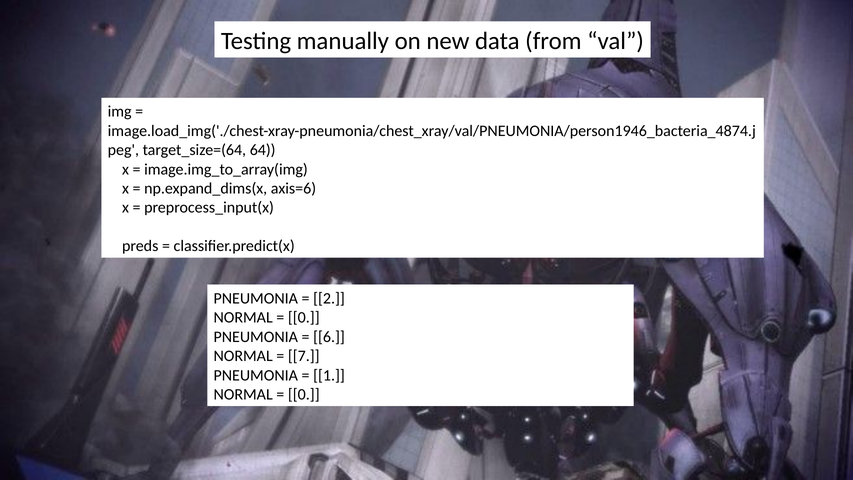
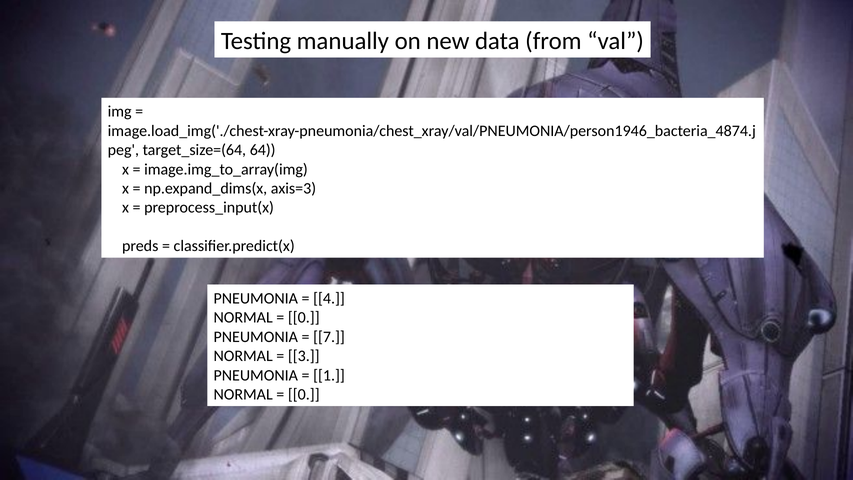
axis=6: axis=6 -> axis=3
2: 2 -> 4
6: 6 -> 7
7: 7 -> 3
